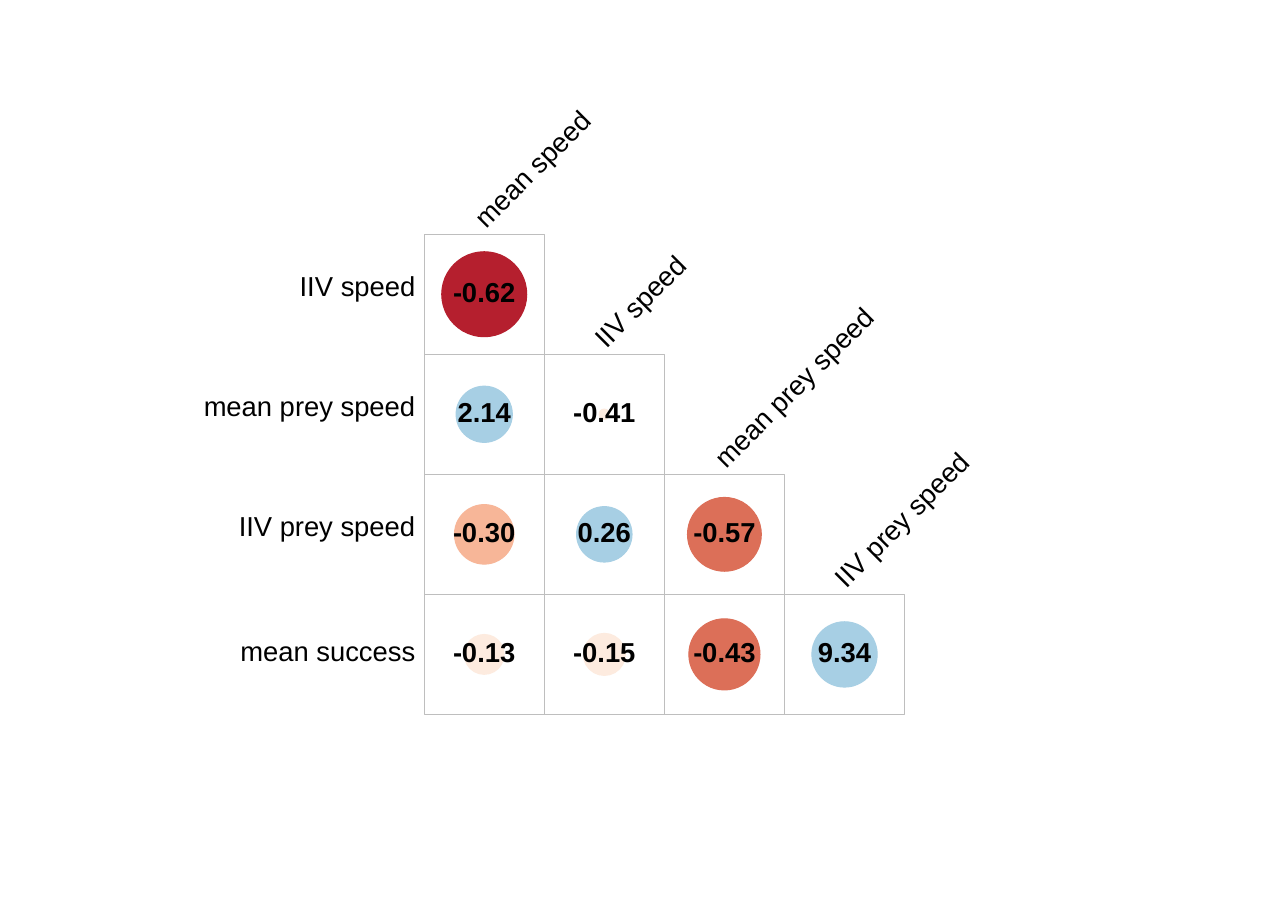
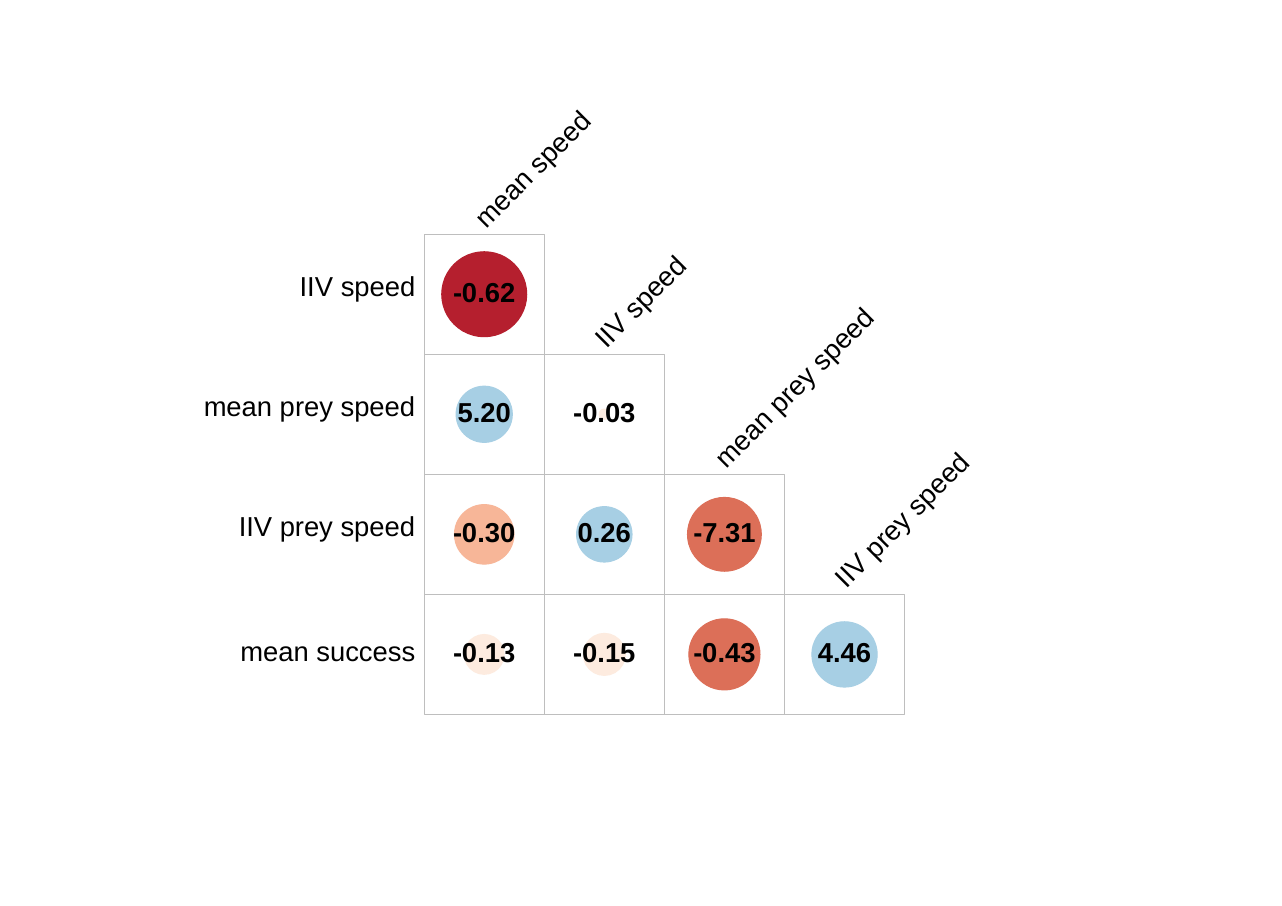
2.14: 2.14 -> 5.20
-0.41: -0.41 -> -0.03
-0.57: -0.57 -> -7.31
9.34: 9.34 -> 4.46
